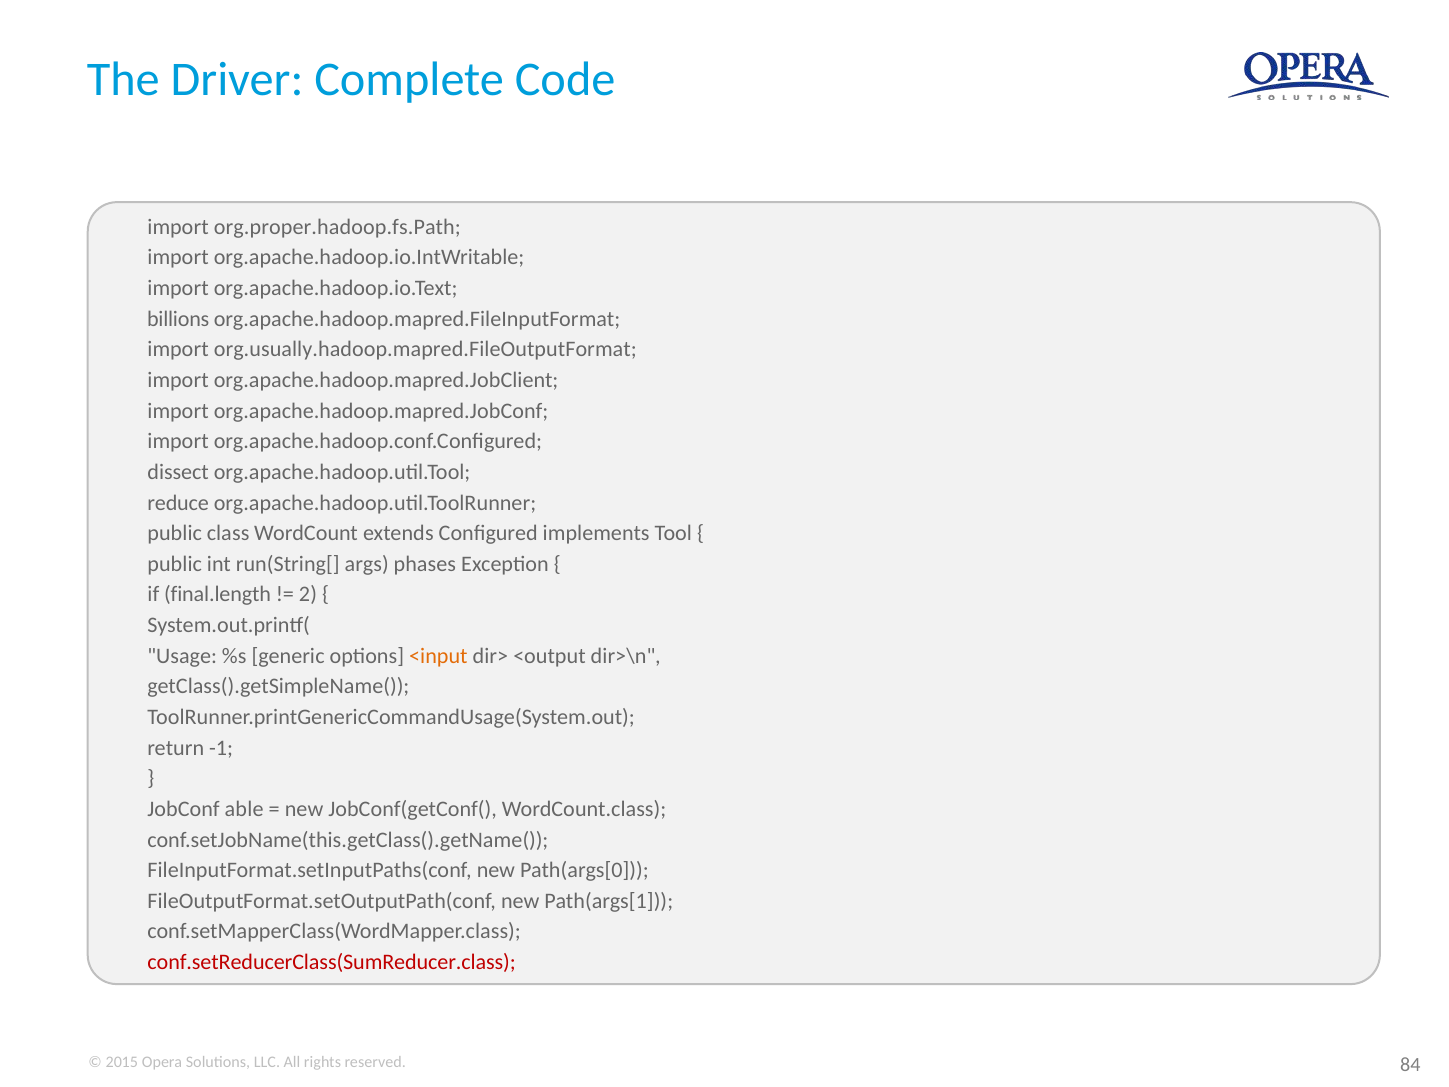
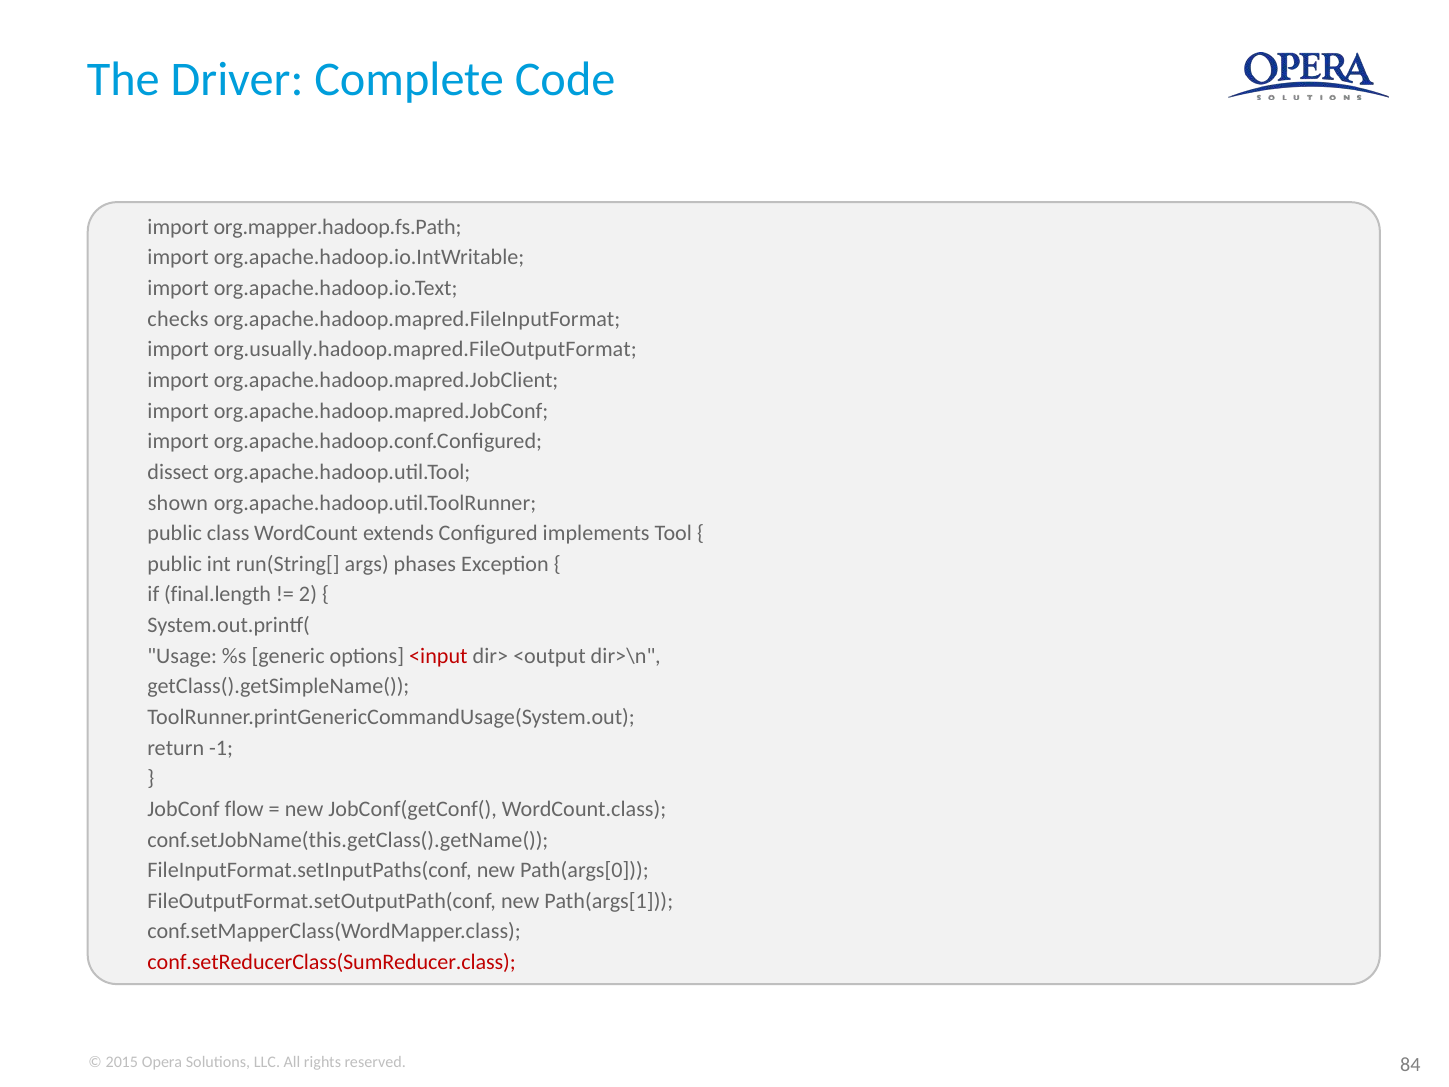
org.proper.hadoop.fs.Path: org.proper.hadoop.fs.Path -> org.mapper.hadoop.fs.Path
billions: billions -> checks
reduce: reduce -> shown
<input colour: orange -> red
able: able -> flow
